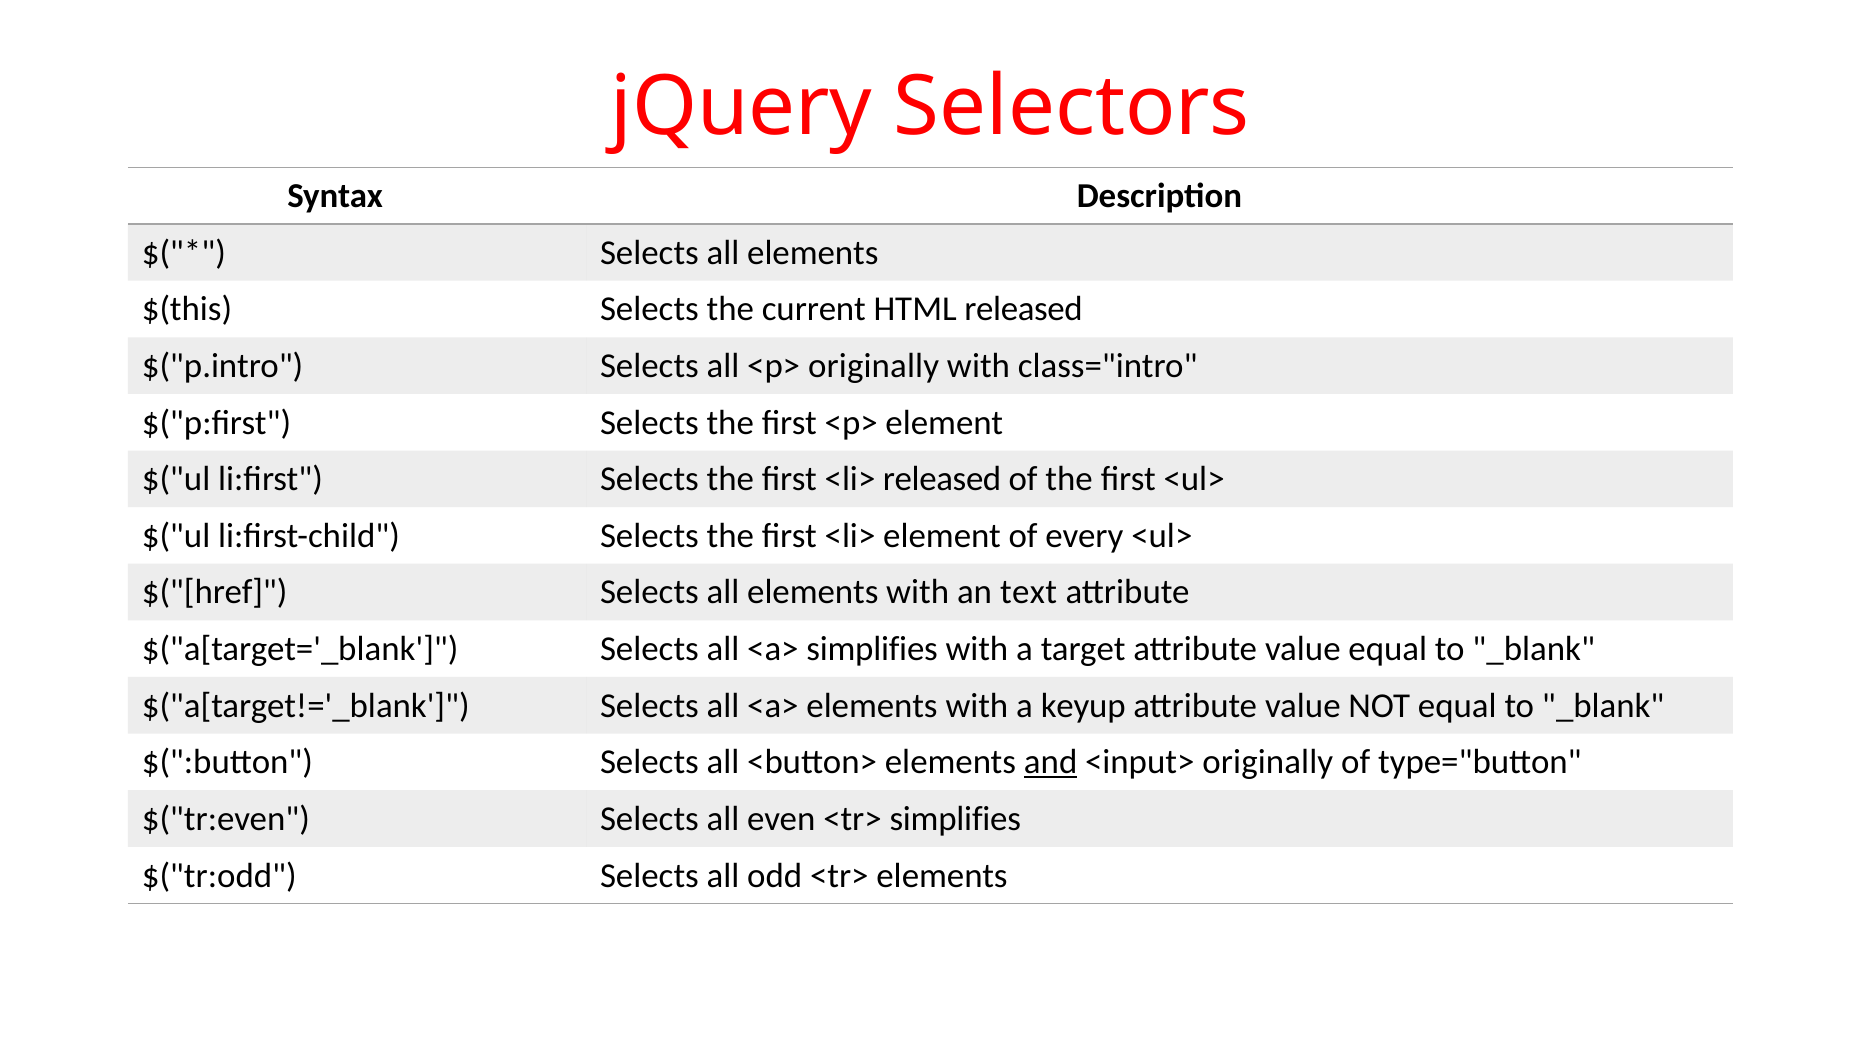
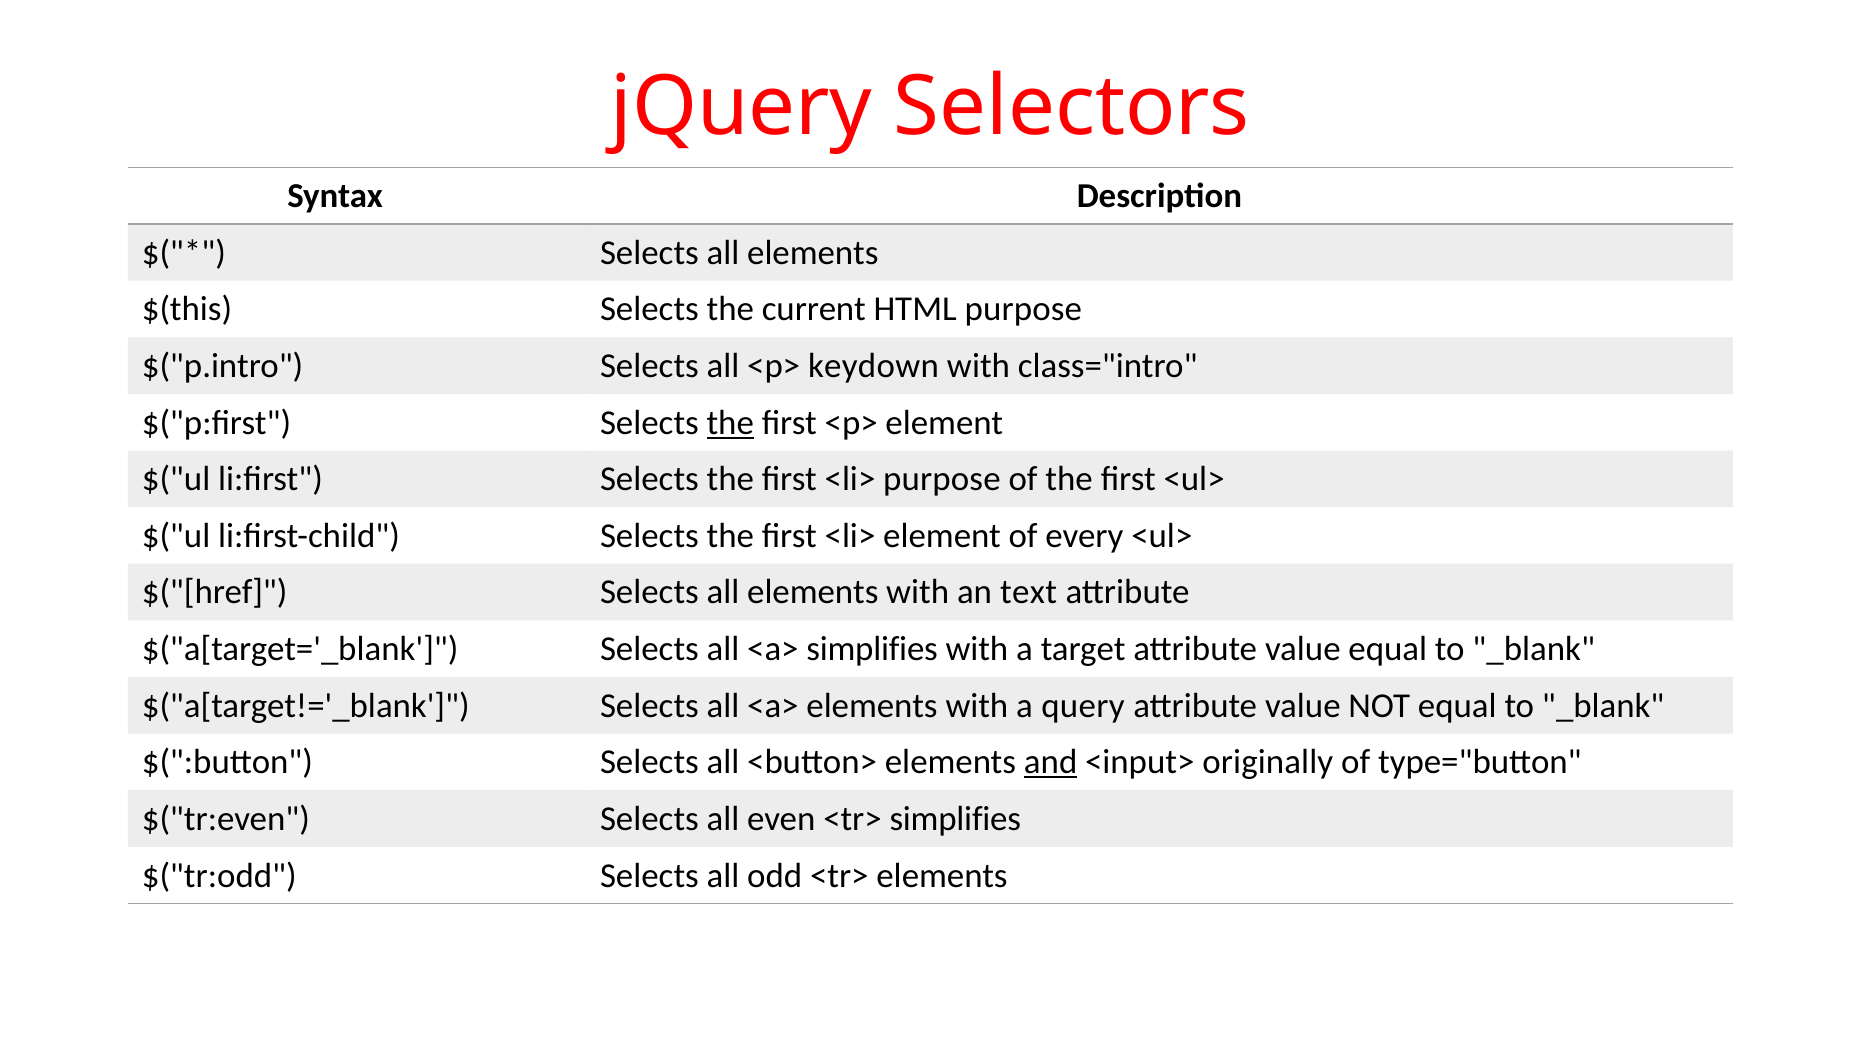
HTML released: released -> purpose
<p> originally: originally -> keydown
the at (730, 423) underline: none -> present
<li> released: released -> purpose
keyup: keyup -> query
